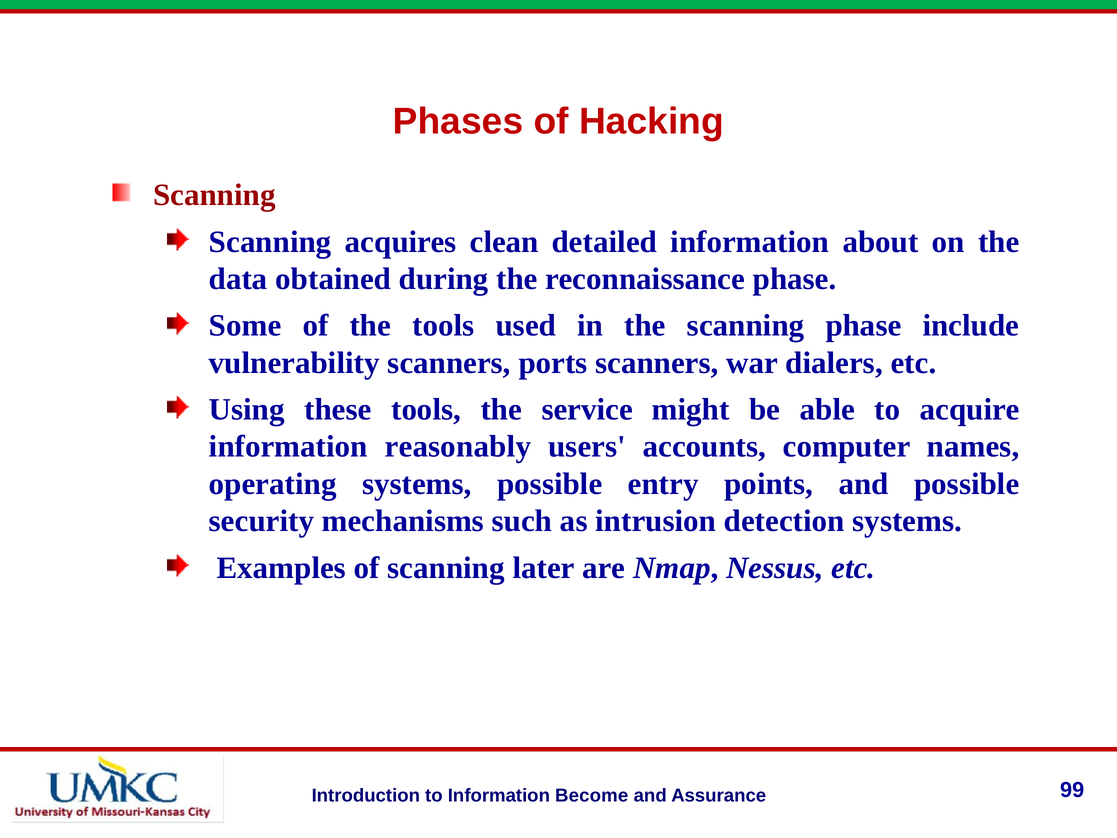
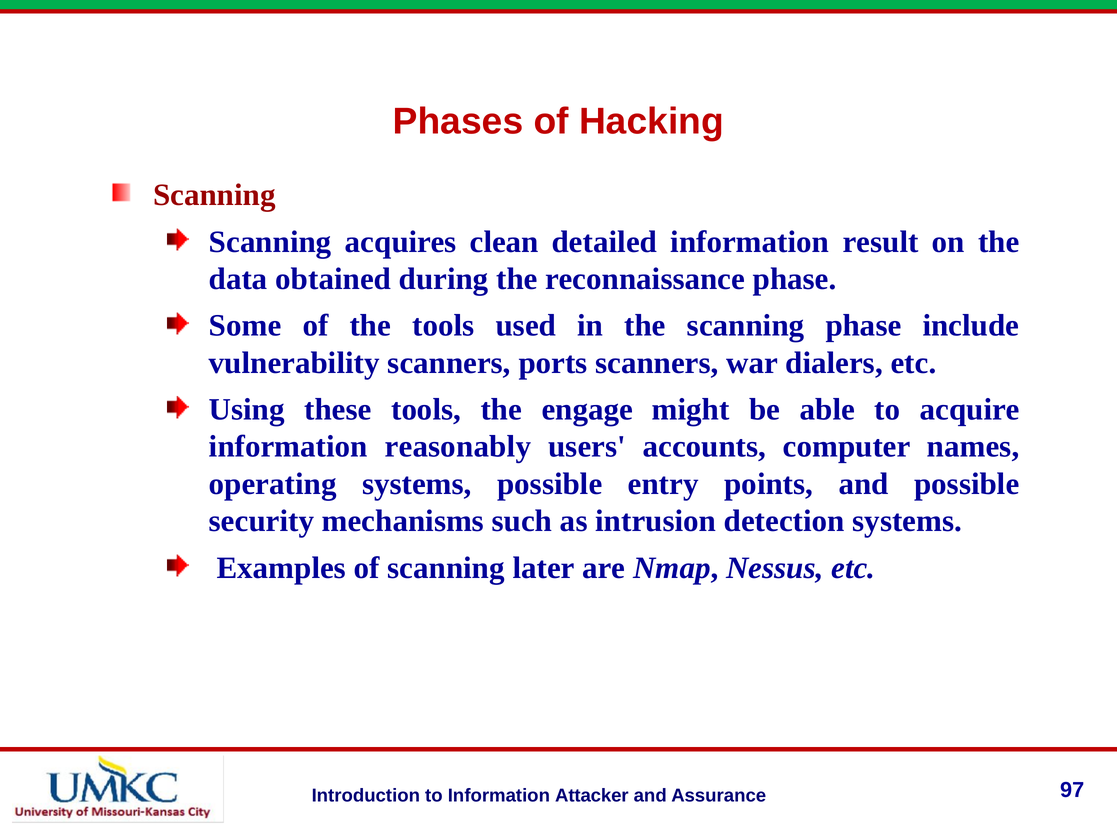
about: about -> result
service: service -> engage
Become: Become -> Attacker
99: 99 -> 97
